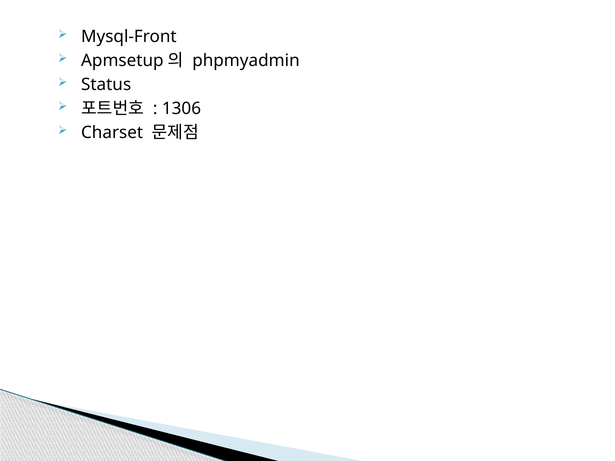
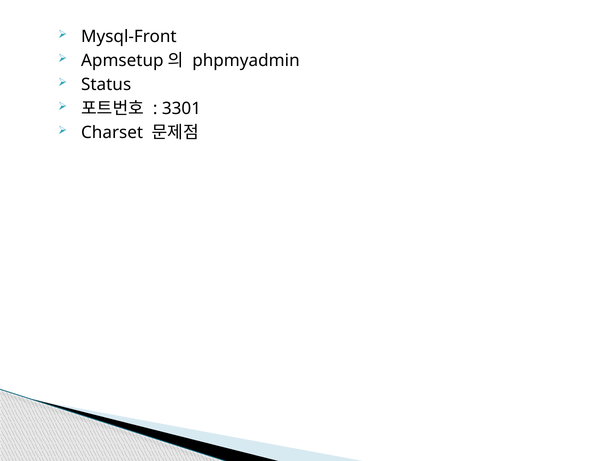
1306: 1306 -> 3301
